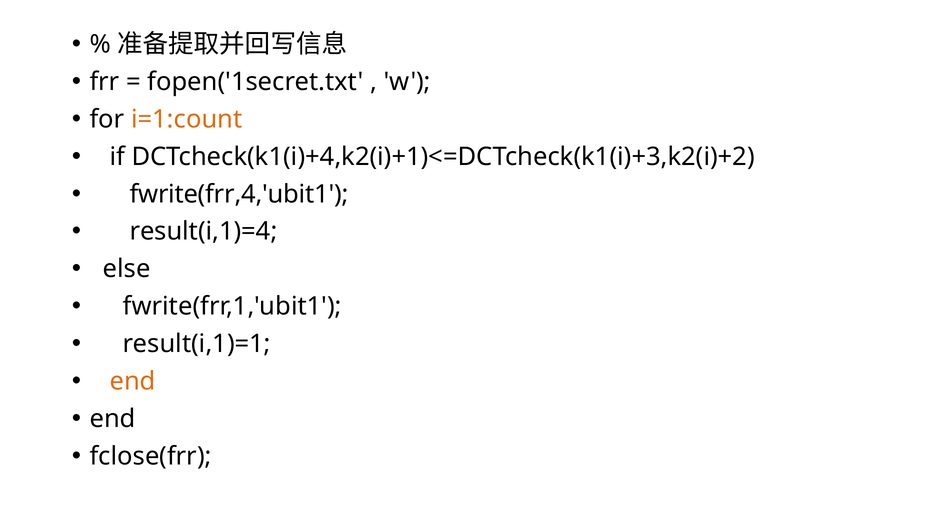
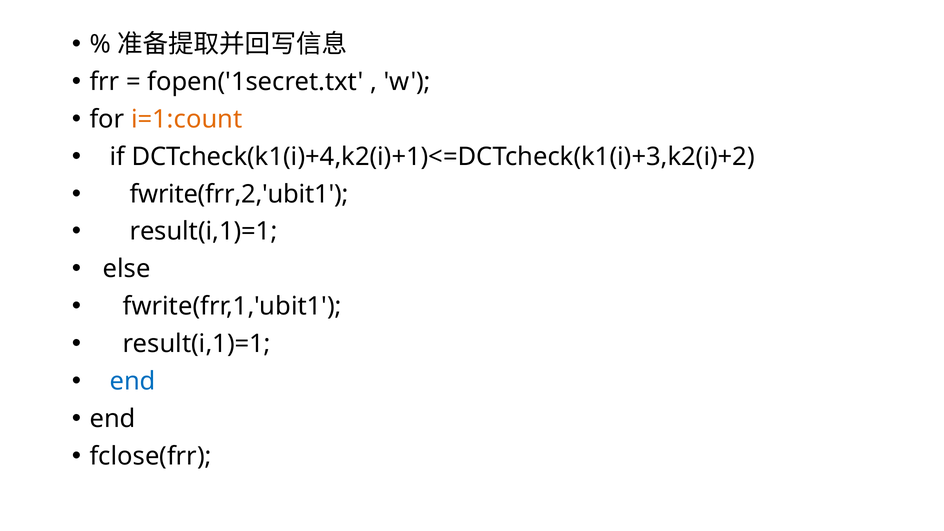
fwrite(frr,4,'ubit1: fwrite(frr,4,'ubit1 -> fwrite(frr,2,'ubit1
result(i,1)=4 at (203, 232): result(i,1)=4 -> result(i,1)=1
end at (133, 381) colour: orange -> blue
